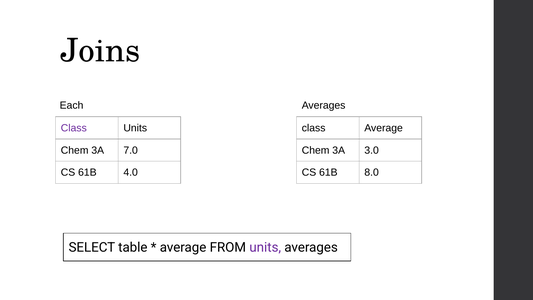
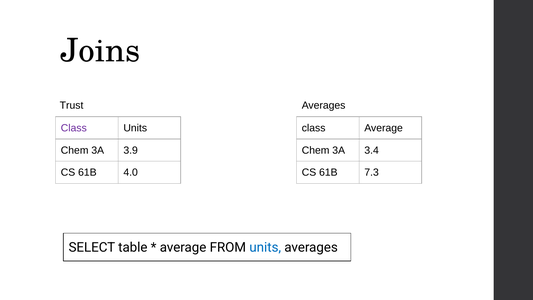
Each: Each -> Trust
7.0: 7.0 -> 3.9
3.0: 3.0 -> 3.4
8.0: 8.0 -> 7.3
units at (265, 247) colour: purple -> blue
